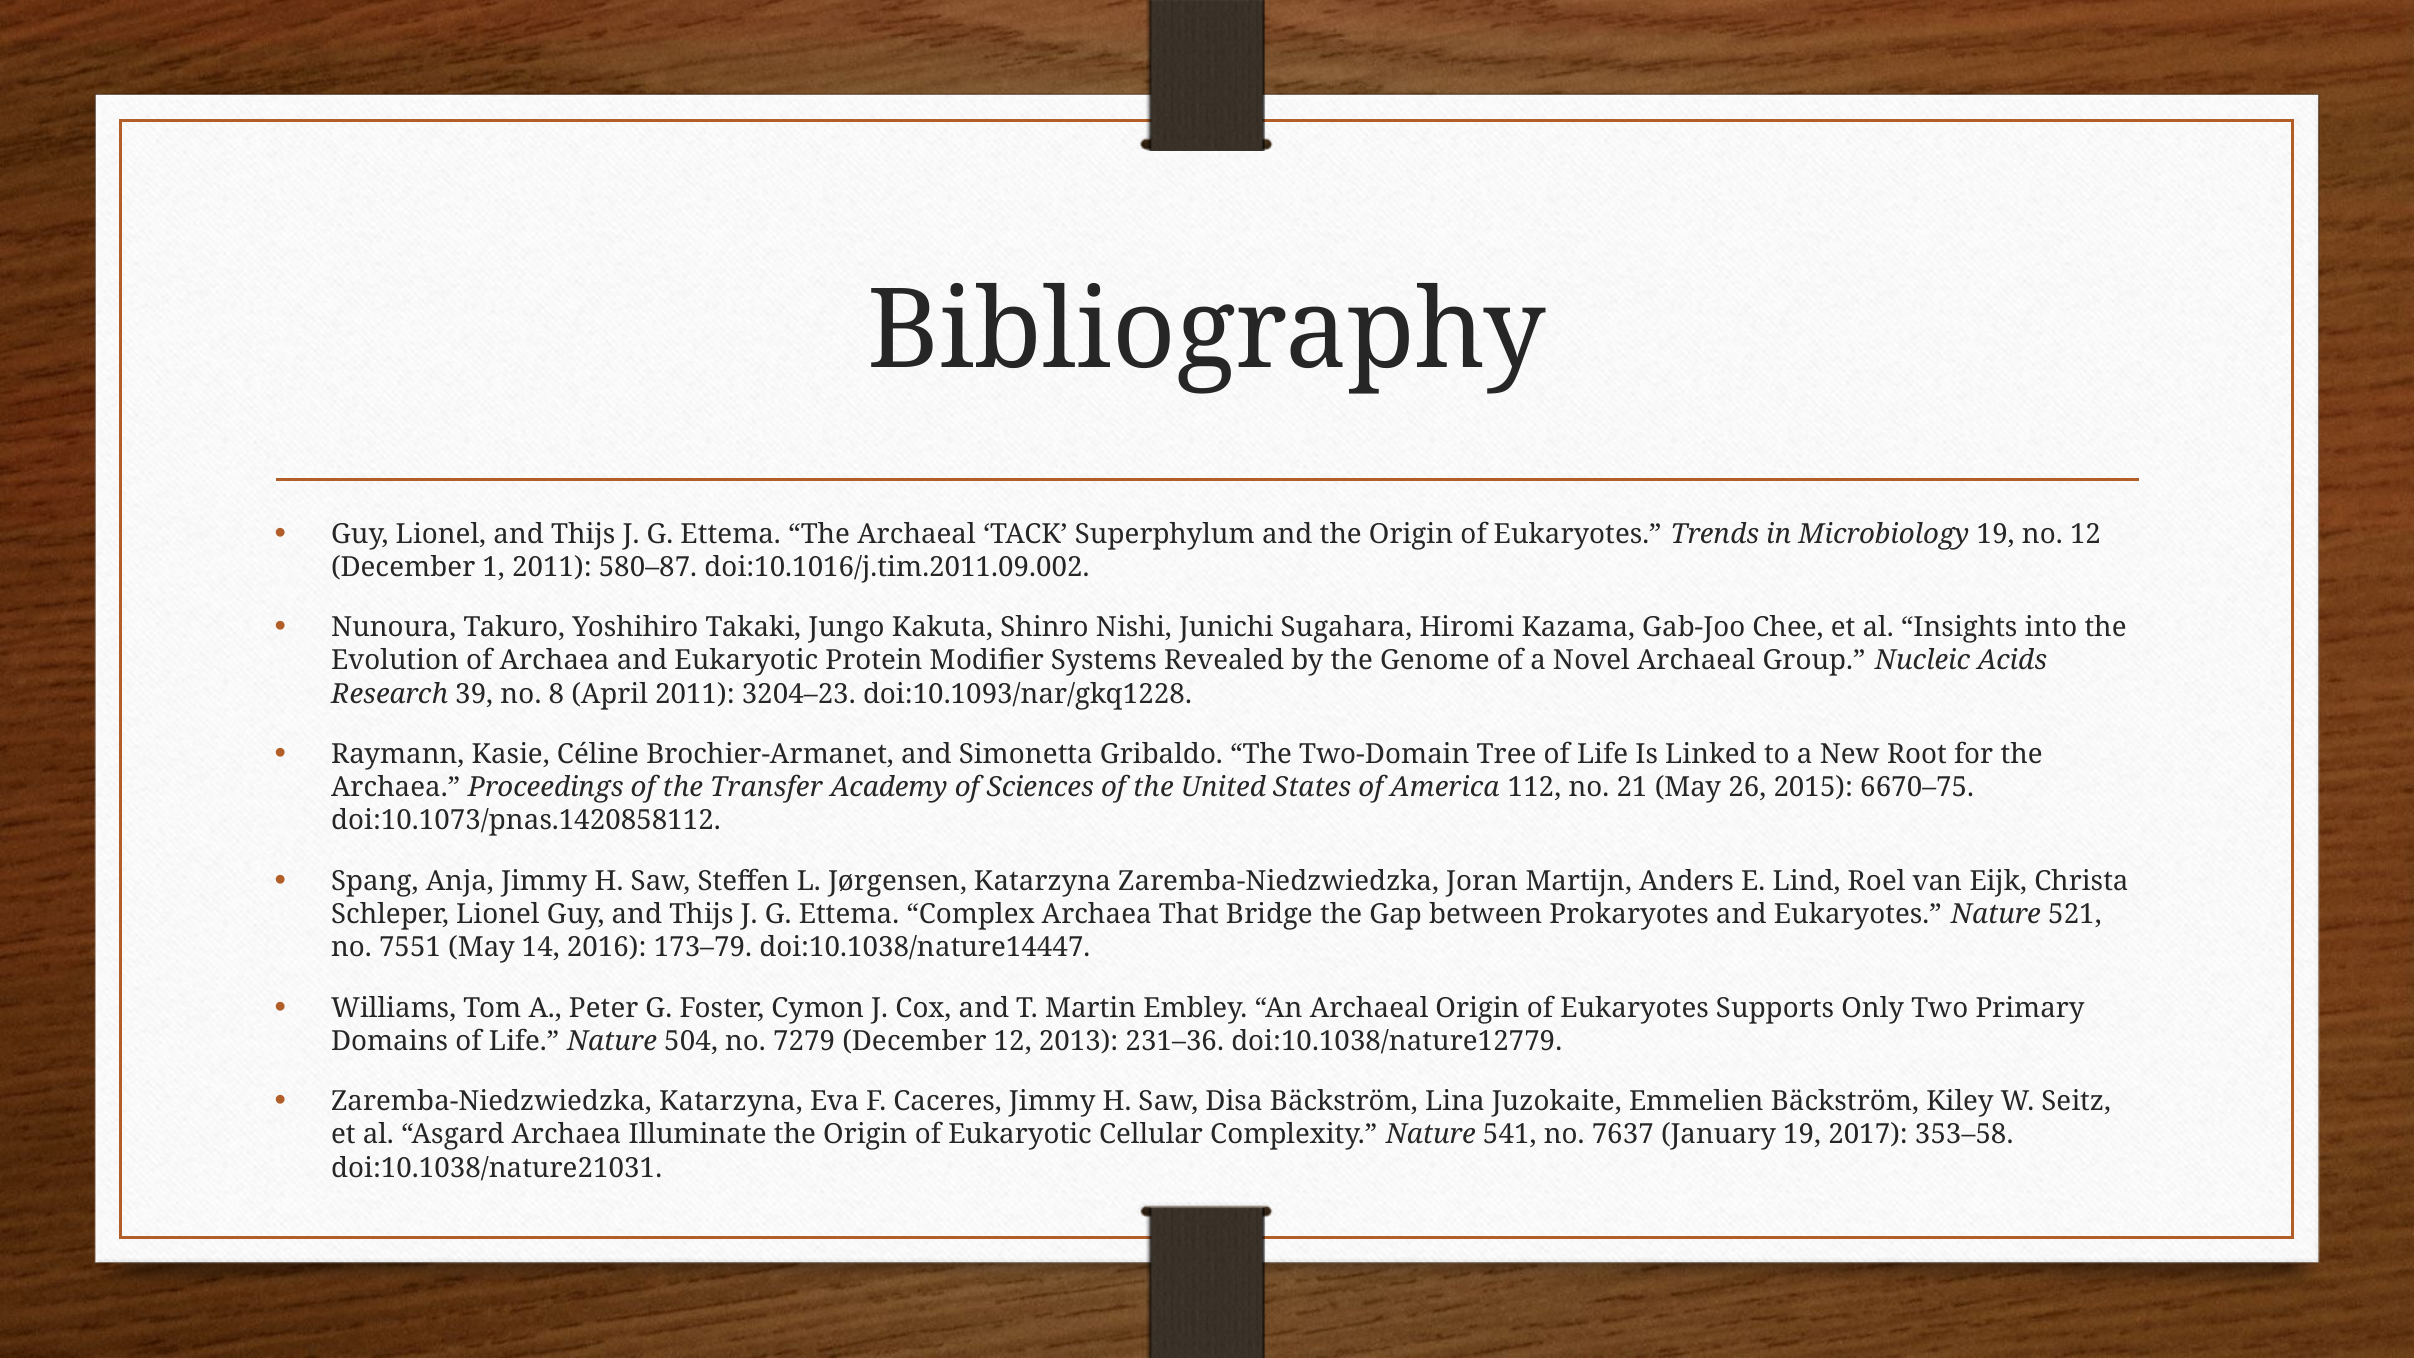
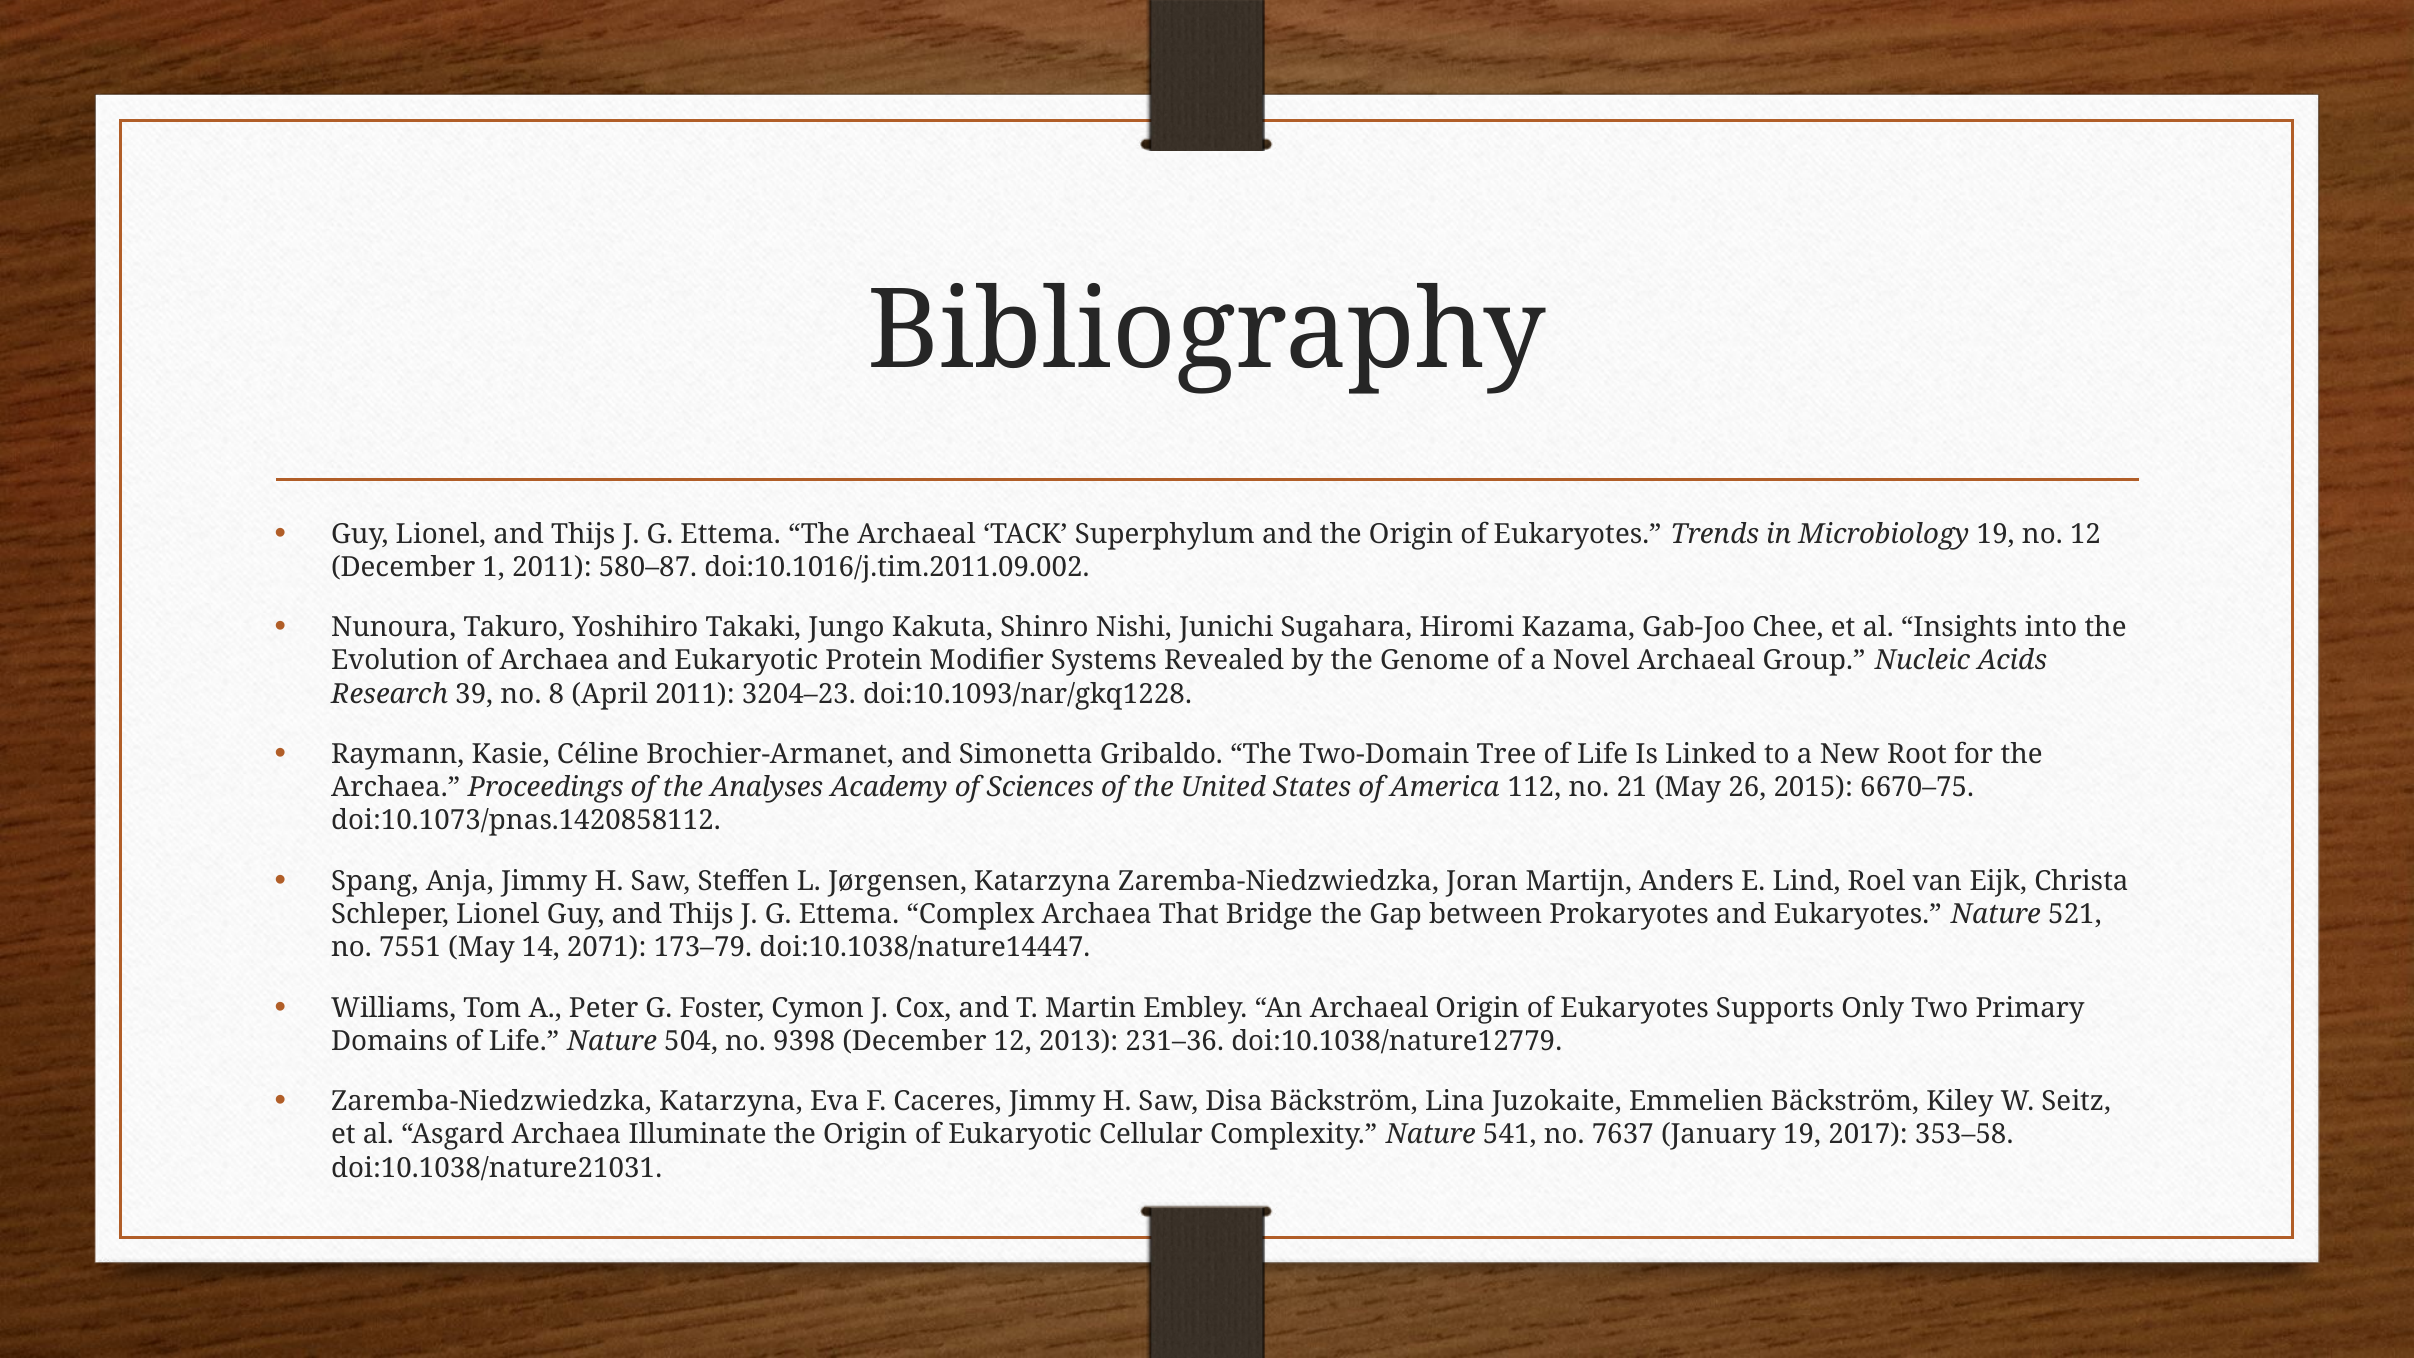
Transfer: Transfer -> Analyses
2016: 2016 -> 2071
7279: 7279 -> 9398
